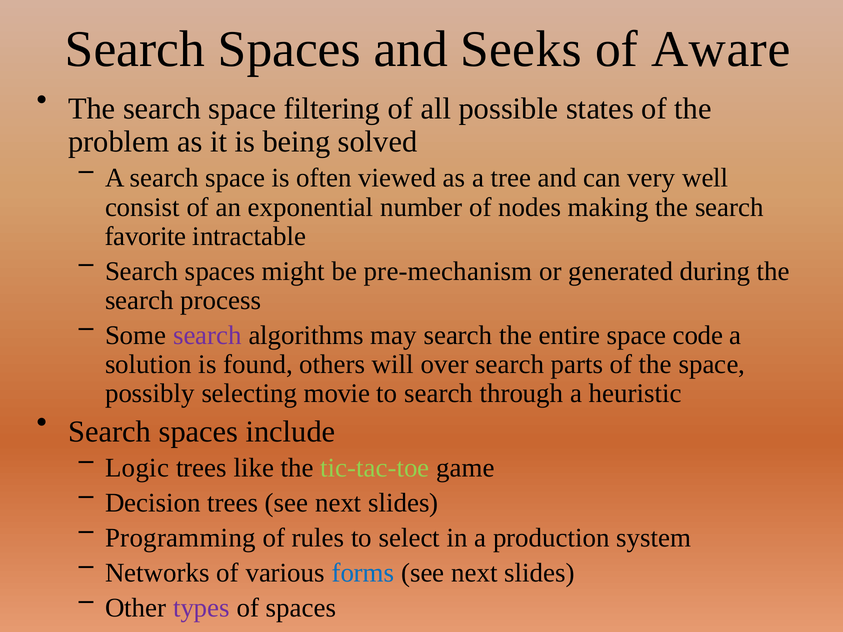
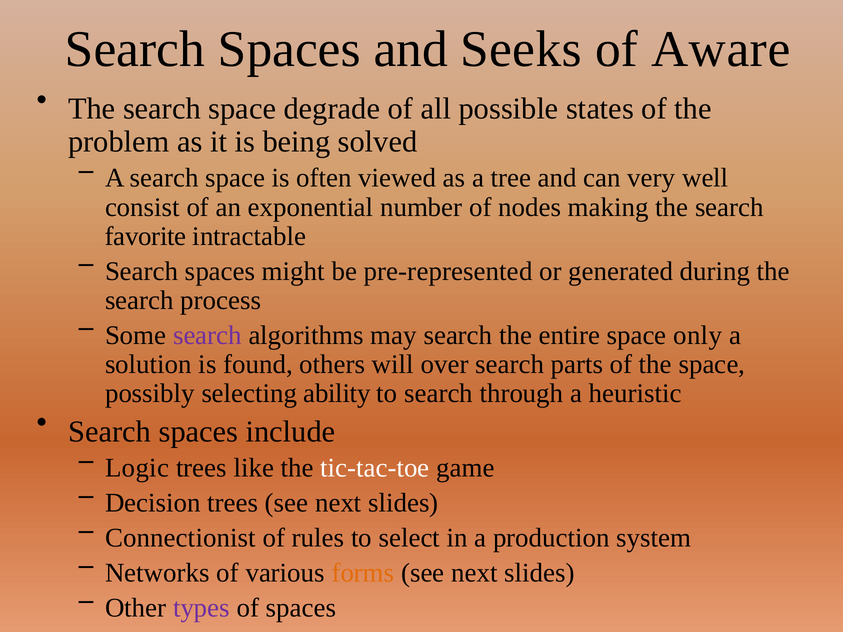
filtering: filtering -> degrade
pre-mechanism: pre-mechanism -> pre-represented
code: code -> only
movie: movie -> ability
tic-tac-toe colour: light green -> white
Programming: Programming -> Connectionist
forms colour: blue -> orange
